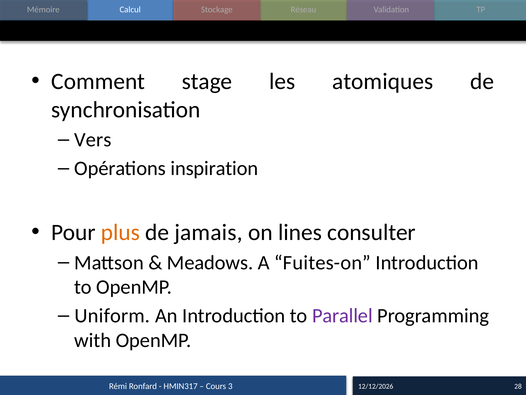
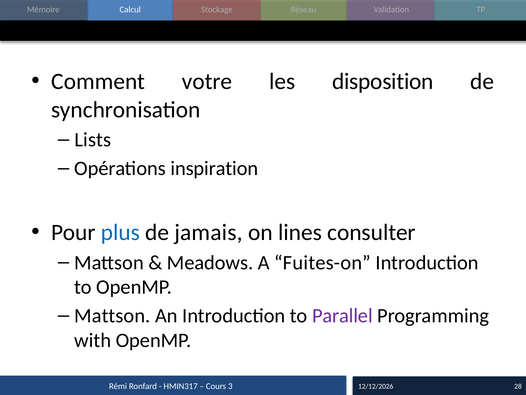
stage: stage -> votre
atomiques: atomiques -> disposition
Vers: Vers -> Lists
plus colour: orange -> blue
Uniform at (112, 315): Uniform -> Mattson
